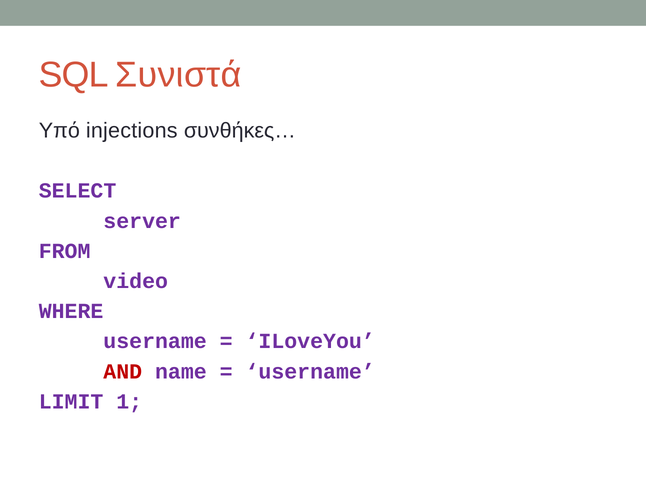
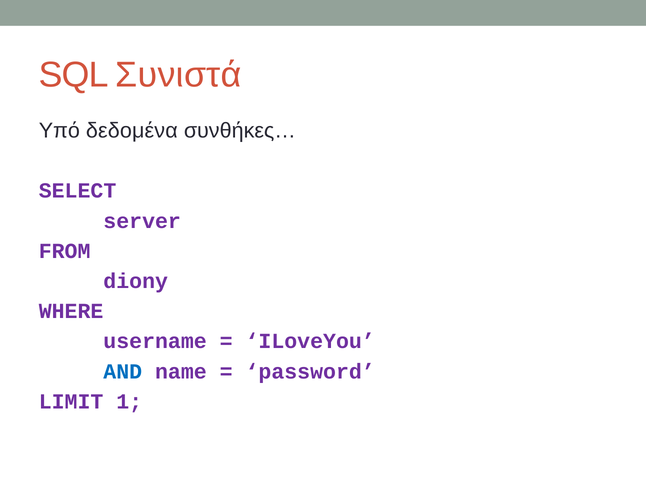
injections: injections -> δεδομένα
video: video -> diony
AND colour: red -> blue
username at (310, 372): username -> password
